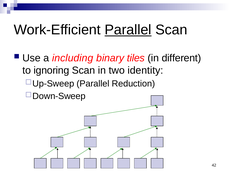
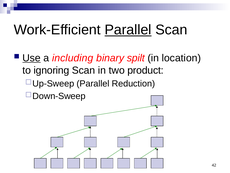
Use underline: none -> present
tiles: tiles -> spilt
different: different -> location
identity: identity -> product
